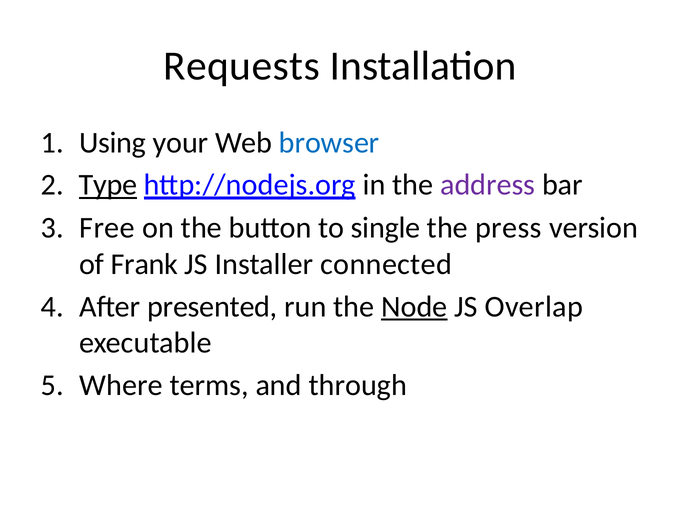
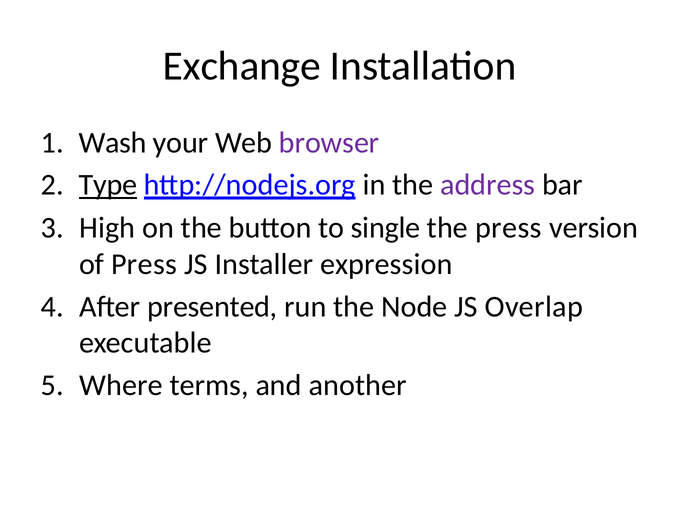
Requests: Requests -> Exchange
Using: Using -> Wash
browser colour: blue -> purple
Free: Free -> High
of Frank: Frank -> Press
connected: connected -> expression
Node underline: present -> none
through: through -> another
